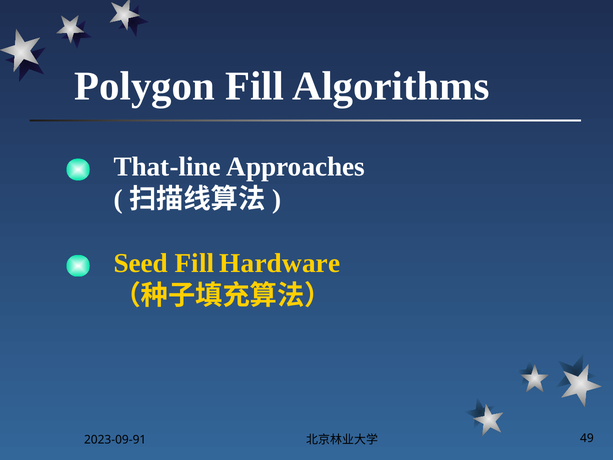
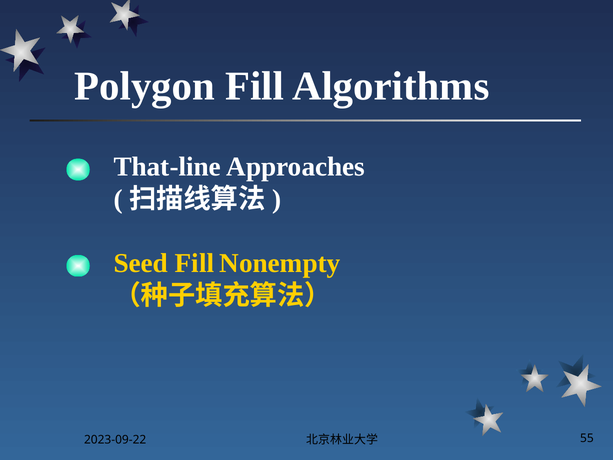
Hardware: Hardware -> Nonempty
2023-09-91: 2023-09-91 -> 2023-09-22
49: 49 -> 55
